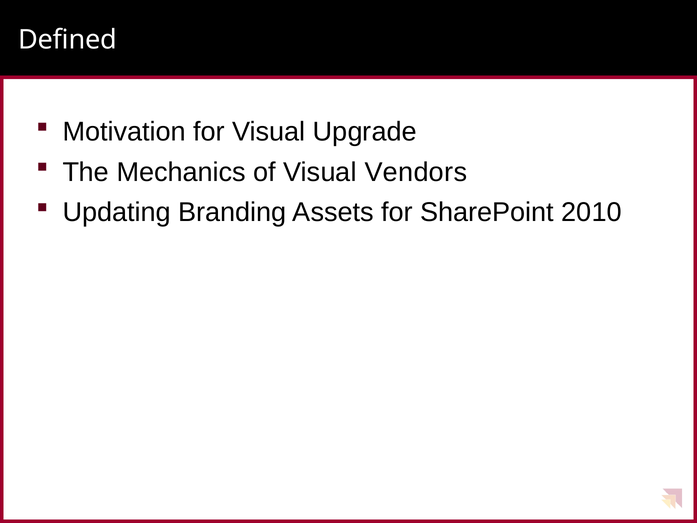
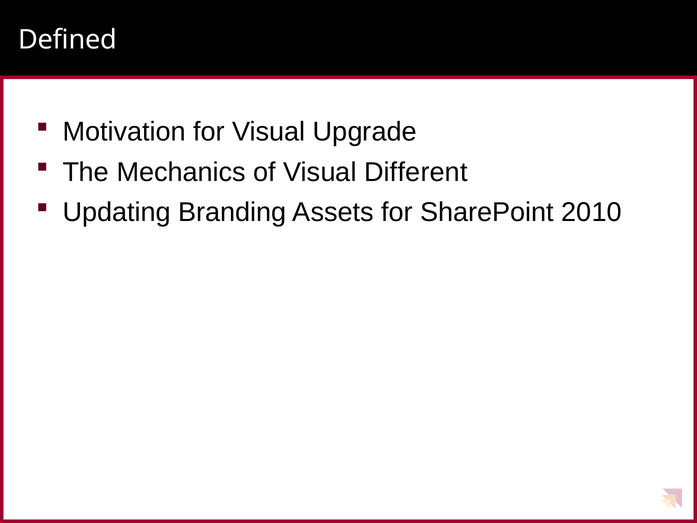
Vendors: Vendors -> Different
